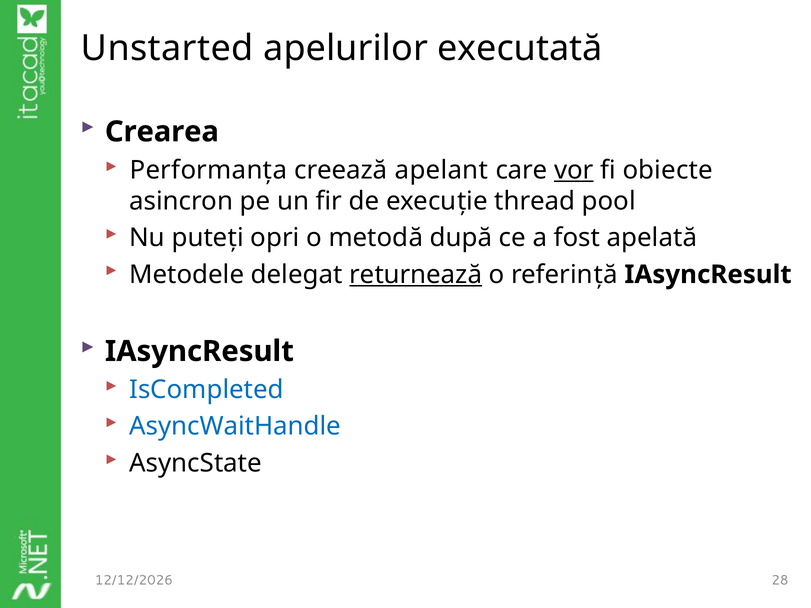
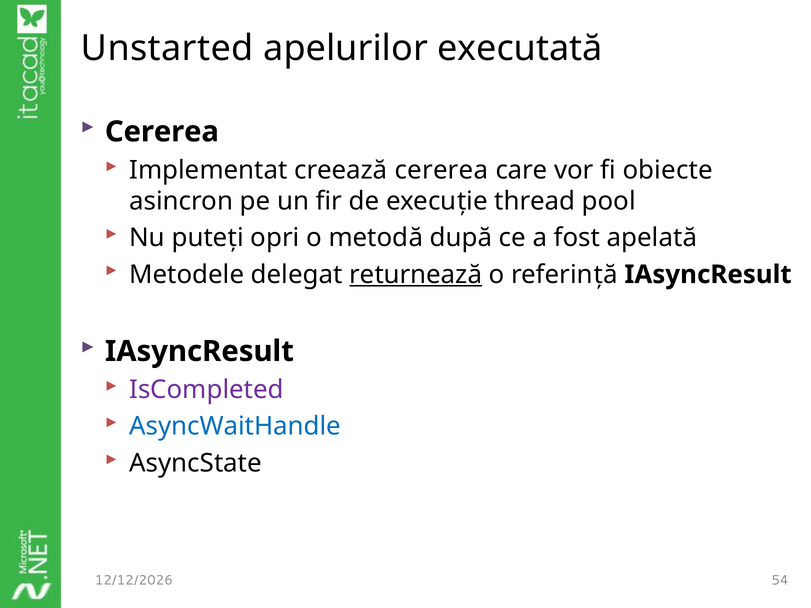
Crearea at (162, 132): Crearea -> Cererea
Performanţa: Performanţa -> Implementat
creează apelant: apelant -> cererea
vor underline: present -> none
IsCompleted colour: blue -> purple
28: 28 -> 54
